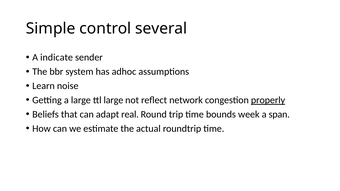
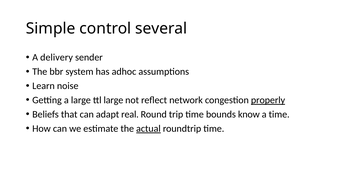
indicate: indicate -> delivery
week: week -> know
a span: span -> time
actual underline: none -> present
